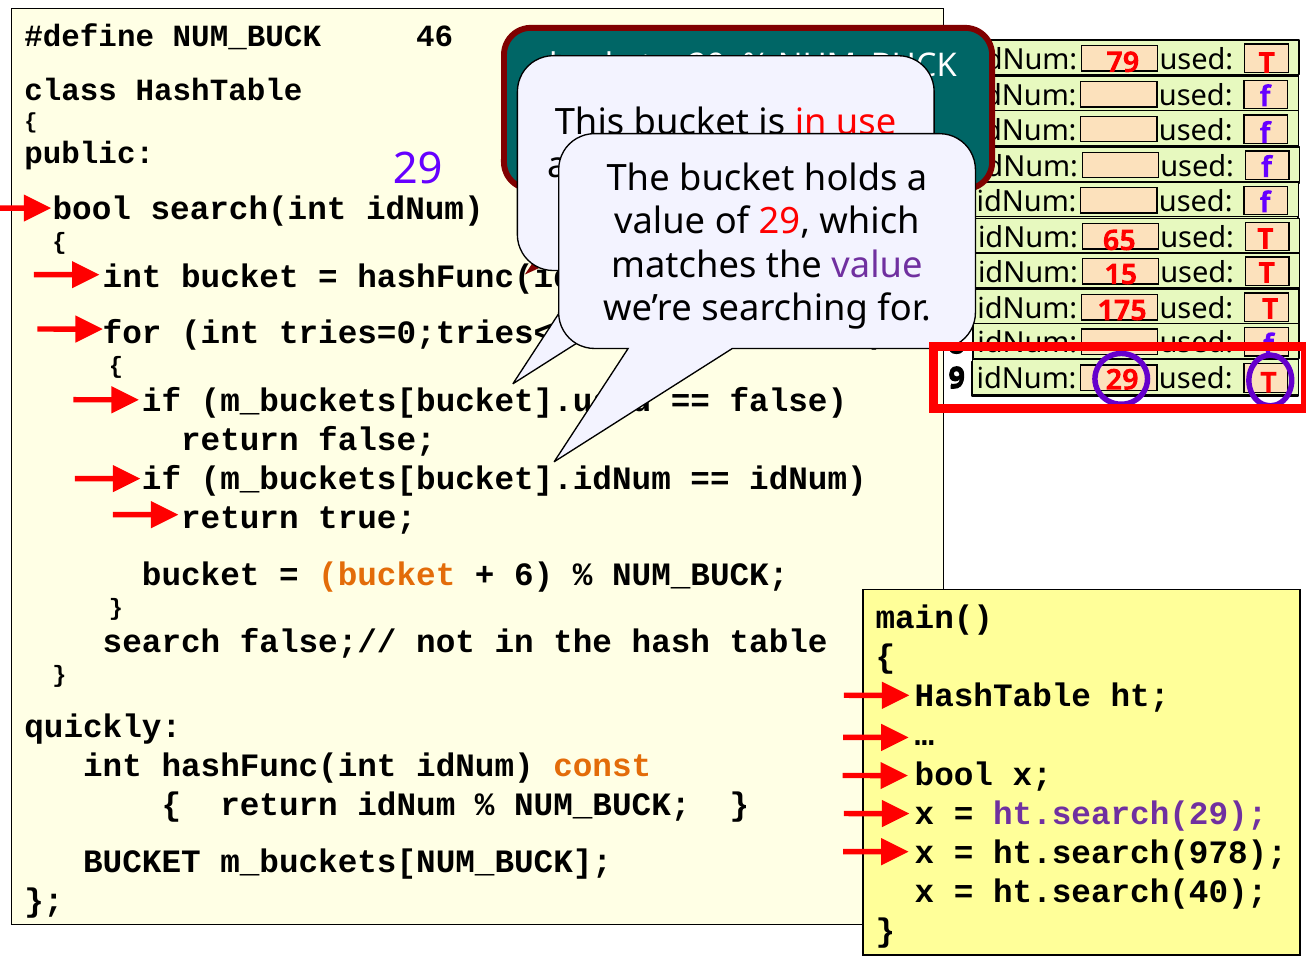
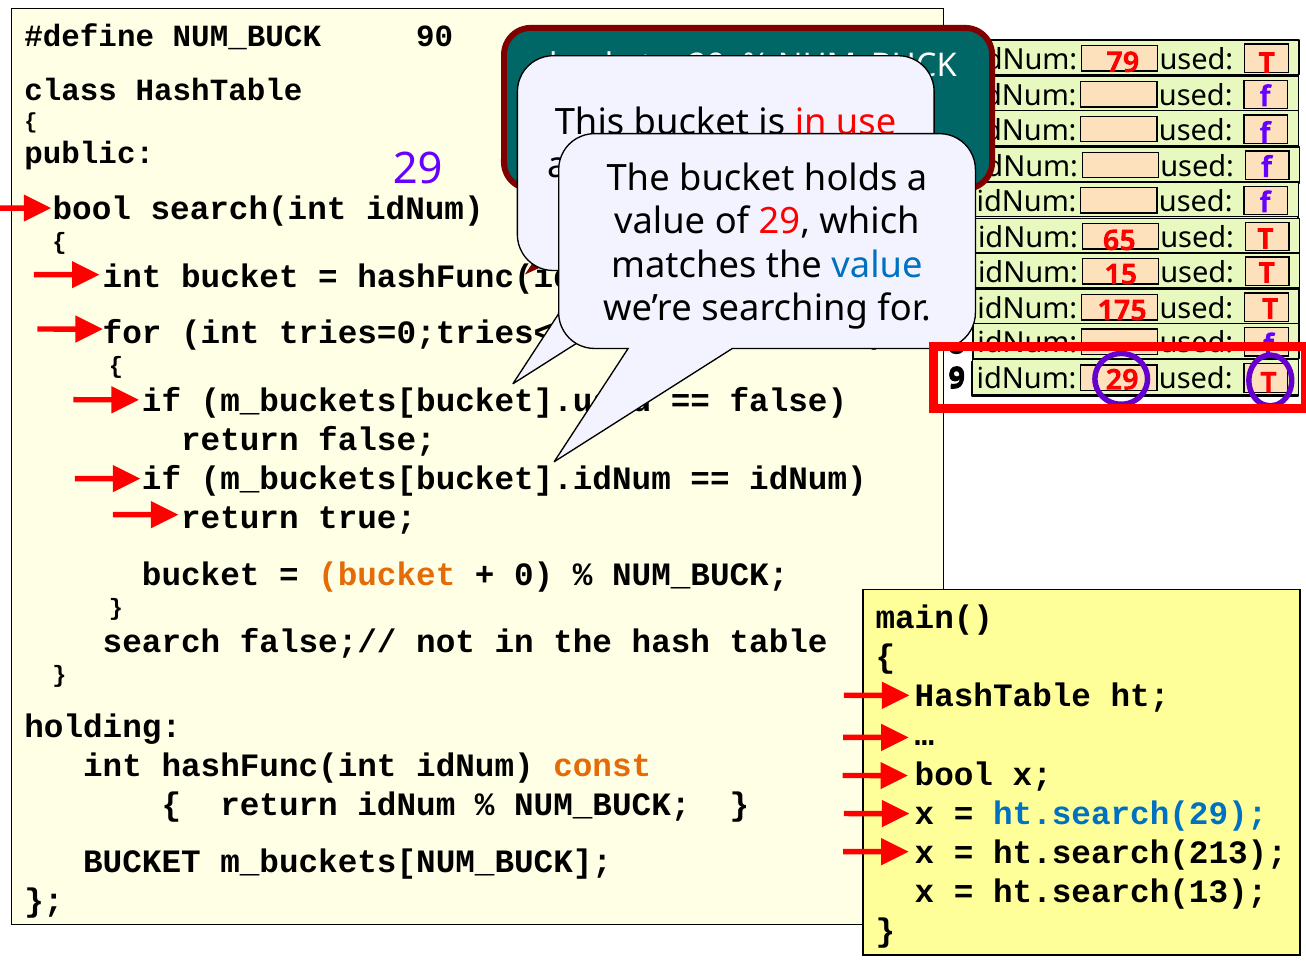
46: 46 -> 90
value at (877, 265) colour: purple -> blue
6 at (534, 575): 6 -> 0
quickly: quickly -> holding
ht.search(29 colour: purple -> blue
ht.search(978: ht.search(978 -> ht.search(213
ht.search(40: ht.search(40 -> ht.search(13
